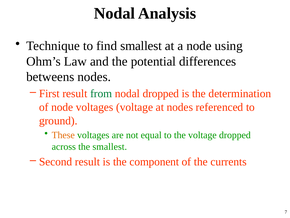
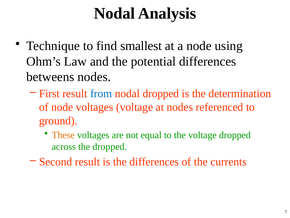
from colour: green -> blue
the smallest: smallest -> dropped
the component: component -> differences
